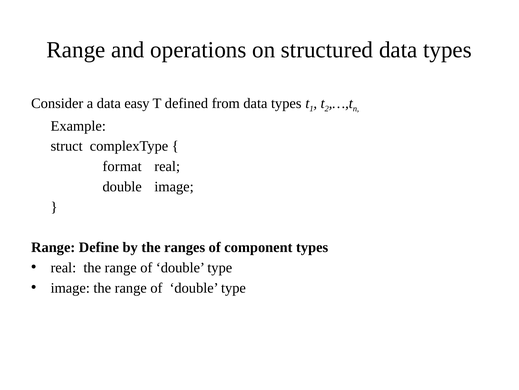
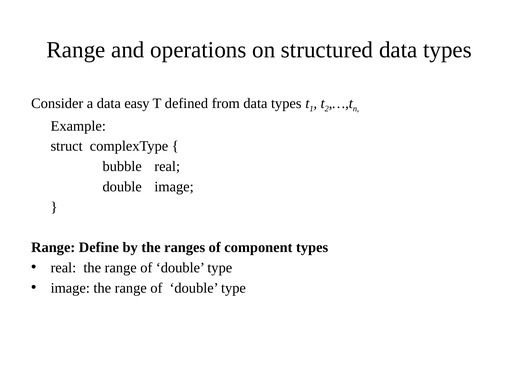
format: format -> bubble
